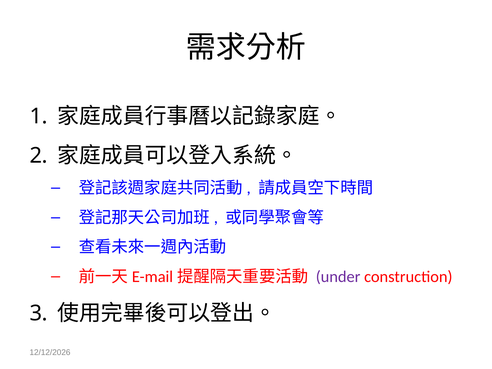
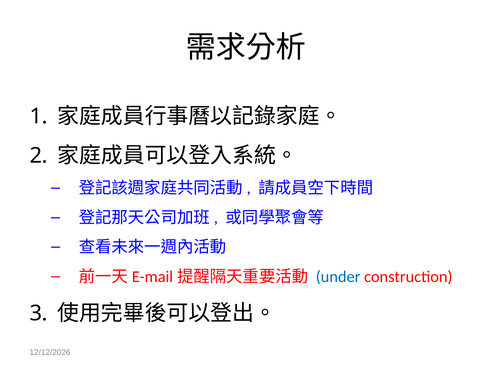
under colour: purple -> blue
